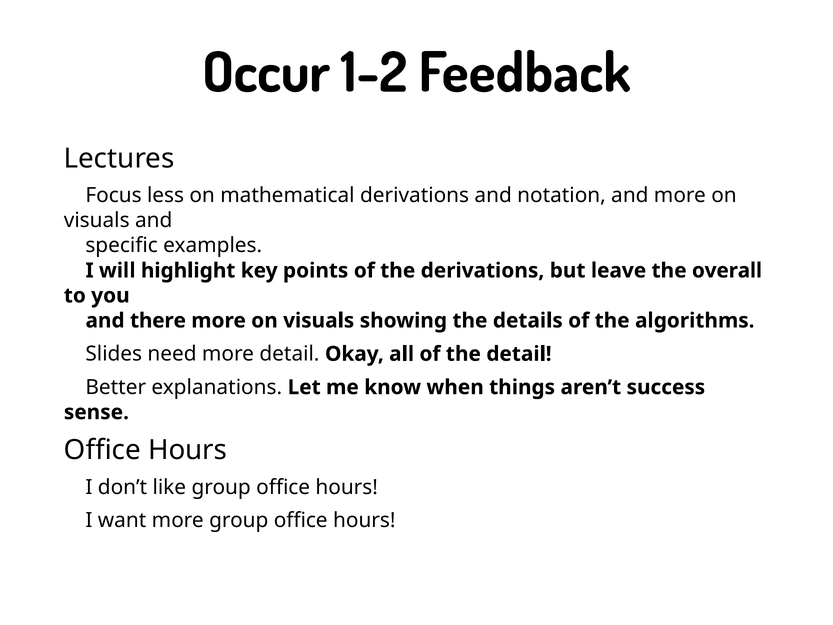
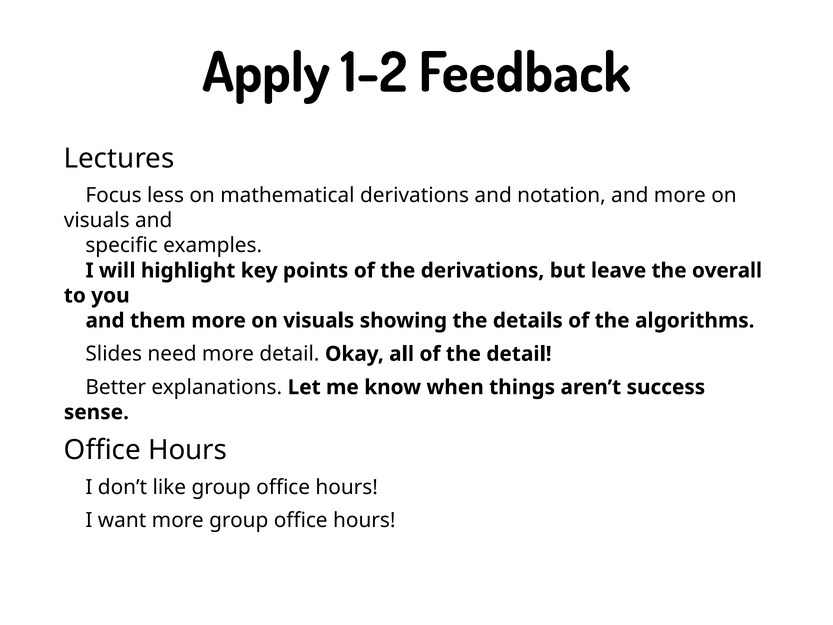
Occur: Occur -> Apply
there: there -> them
